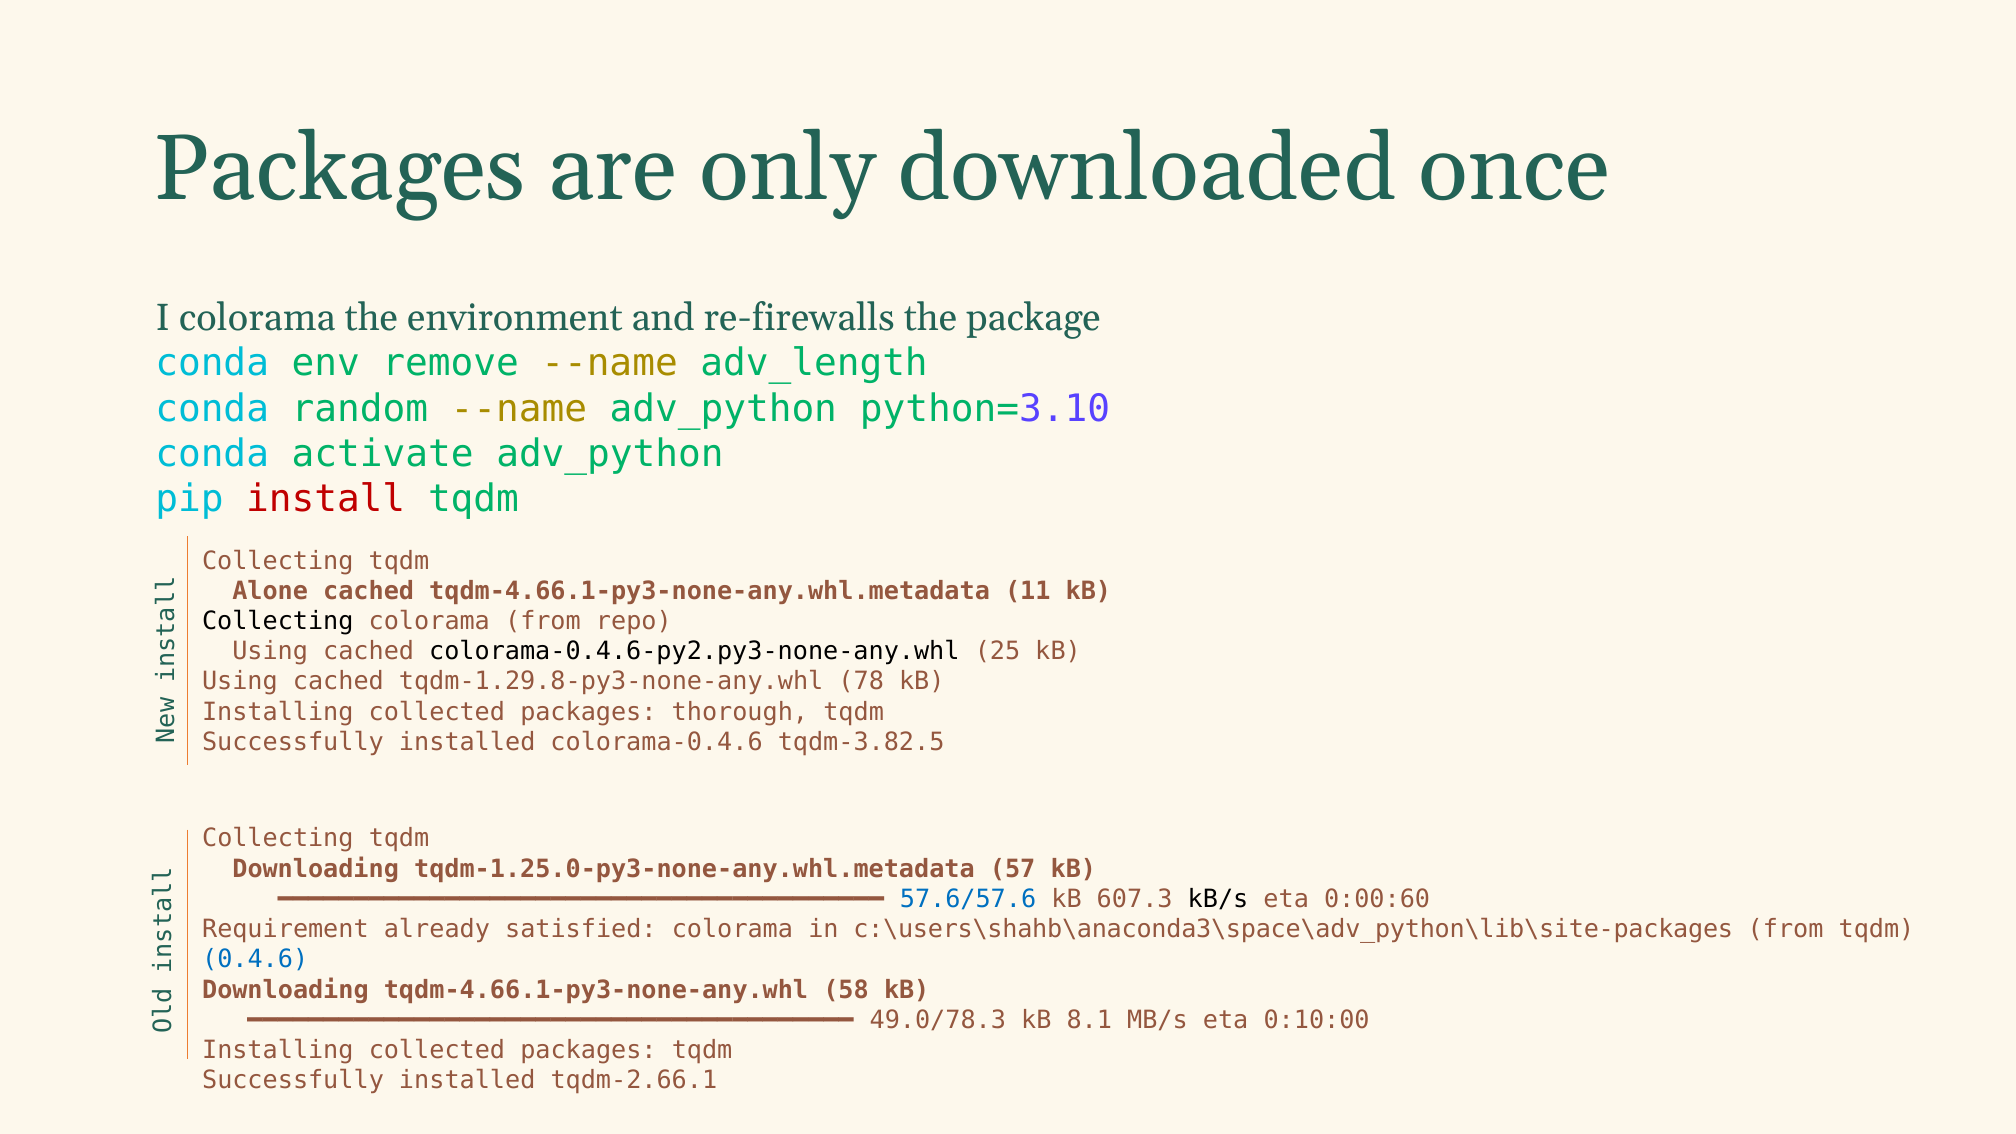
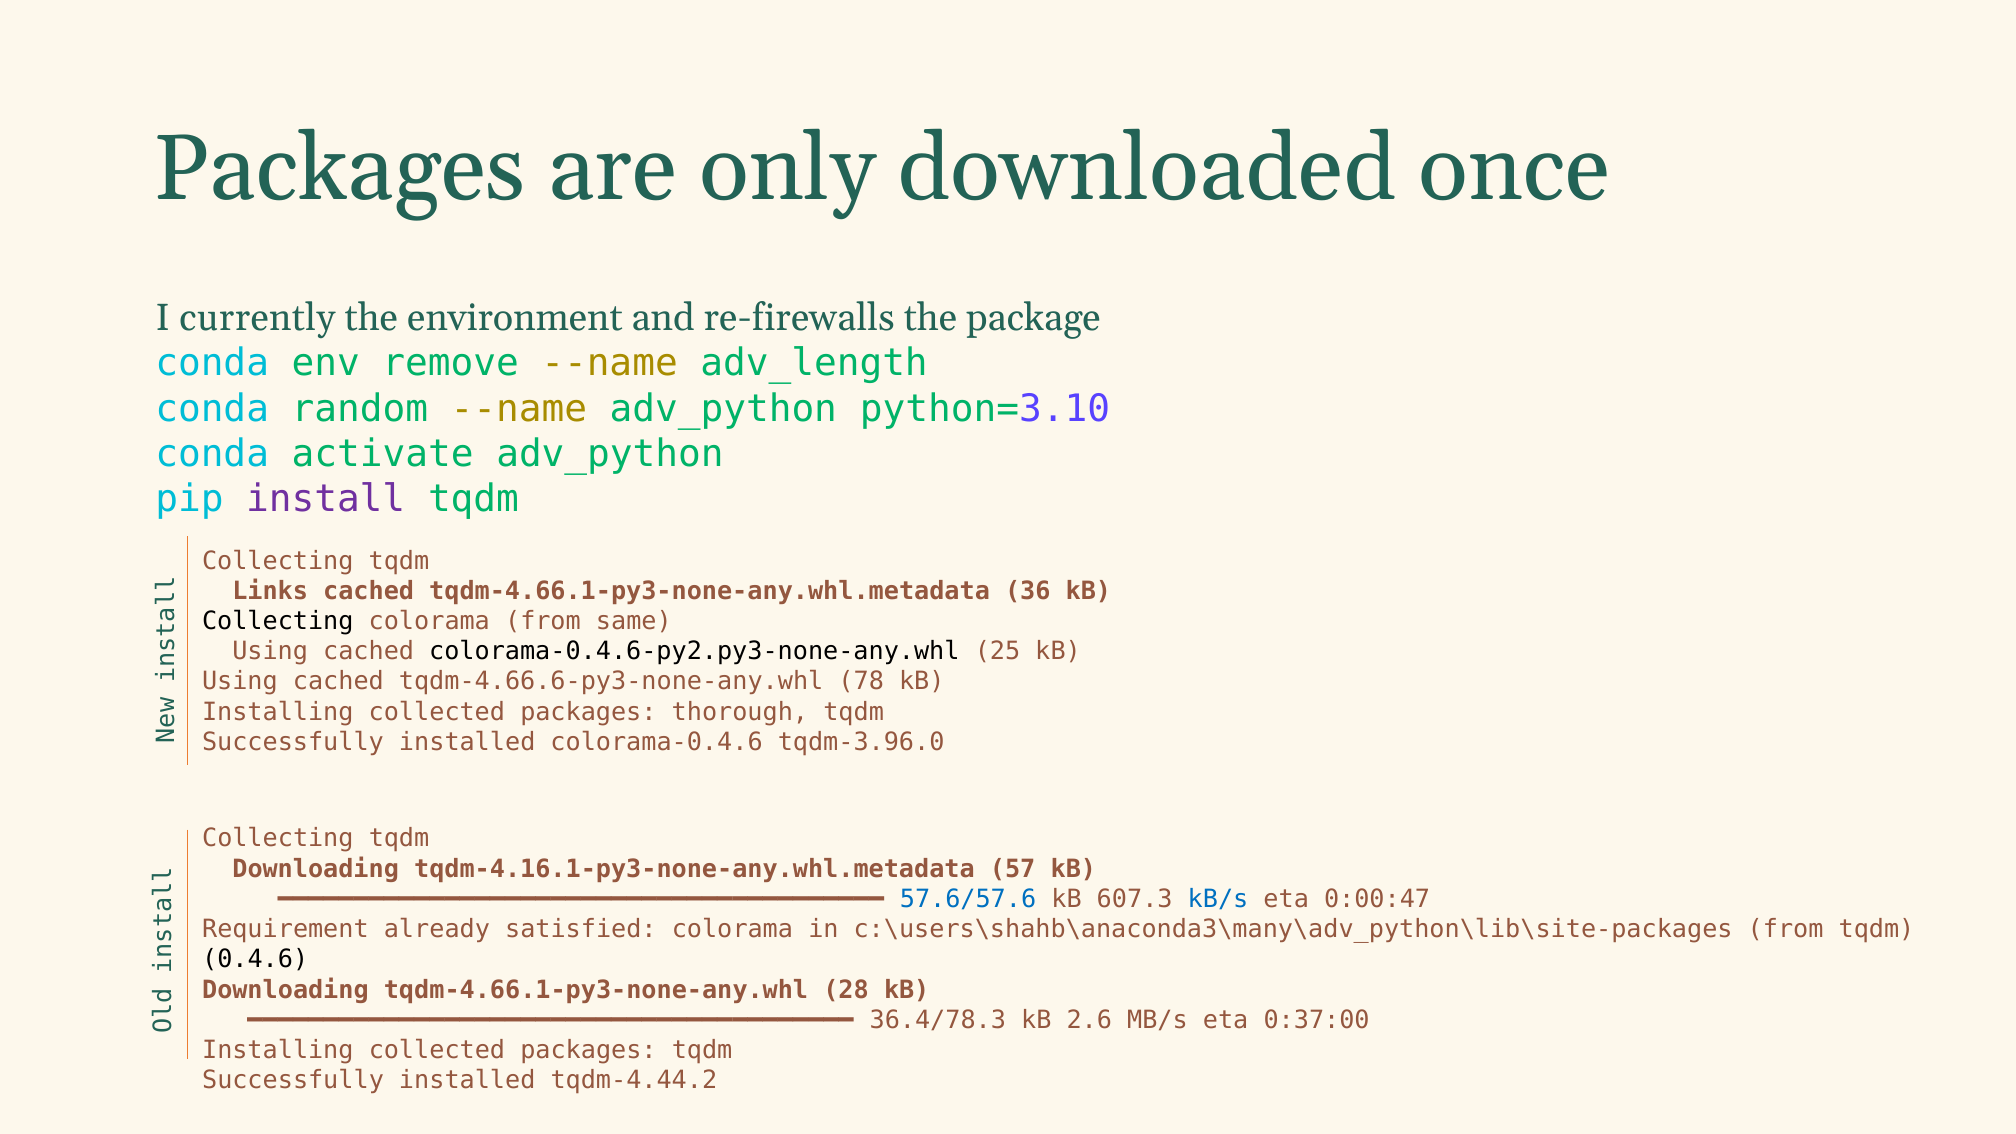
I colorama: colorama -> currently
install colour: red -> purple
Alone: Alone -> Links
11: 11 -> 36
repo: repo -> same
tqdm-1.29.8-py3-none-any.whl: tqdm-1.29.8-py3-none-any.whl -> tqdm-4.66.6-py3-none-any.whl
tqdm-3.82.5: tqdm-3.82.5 -> tqdm-3.96.0
tqdm-1.25.0-py3-none-any.whl.metadata: tqdm-1.25.0-py3-none-any.whl.metadata -> tqdm-4.16.1-py3-none-any.whl.metadata
kB/s colour: black -> blue
0:00:60: 0:00:60 -> 0:00:47
c:\users\shahb\anaconda3\space\adv_python\lib\site-packages: c:\users\shahb\anaconda3\space\adv_python\lib\site-packages -> c:\users\shahb\anaconda3\many\adv_python\lib\site-packages
0.4.6 colour: blue -> black
58: 58 -> 28
49.0/78.3: 49.0/78.3 -> 36.4/78.3
8.1: 8.1 -> 2.6
0:10:00: 0:10:00 -> 0:37:00
tqdm-2.66.1: tqdm-2.66.1 -> tqdm-4.44.2
